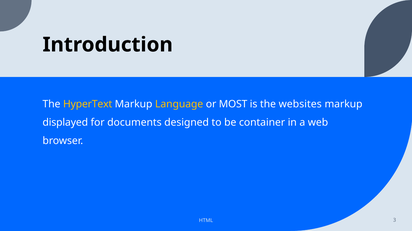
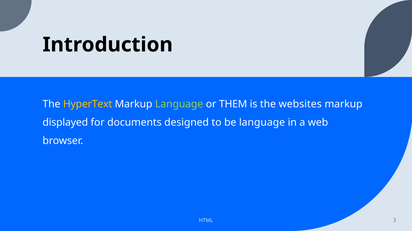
Language at (179, 104) colour: yellow -> light green
MOST: MOST -> THEM
be container: container -> language
